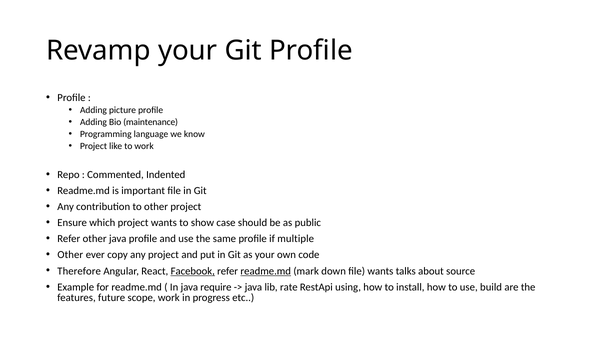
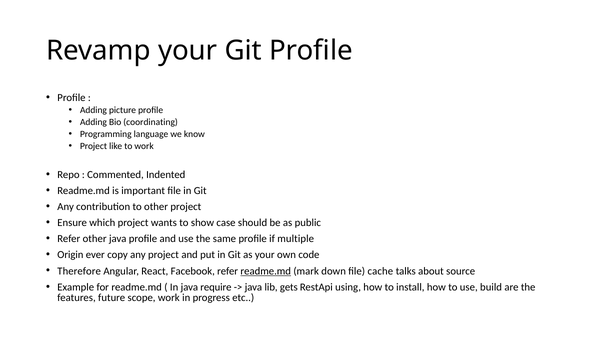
maintenance: maintenance -> coordinating
Other at (70, 255): Other -> Origin
Facebook underline: present -> none
file wants: wants -> cache
rate: rate -> gets
